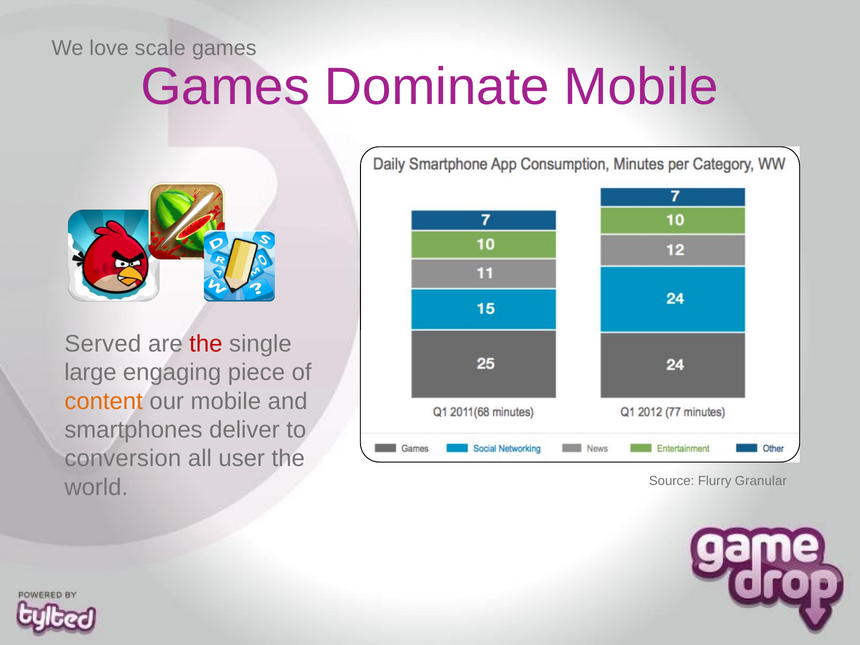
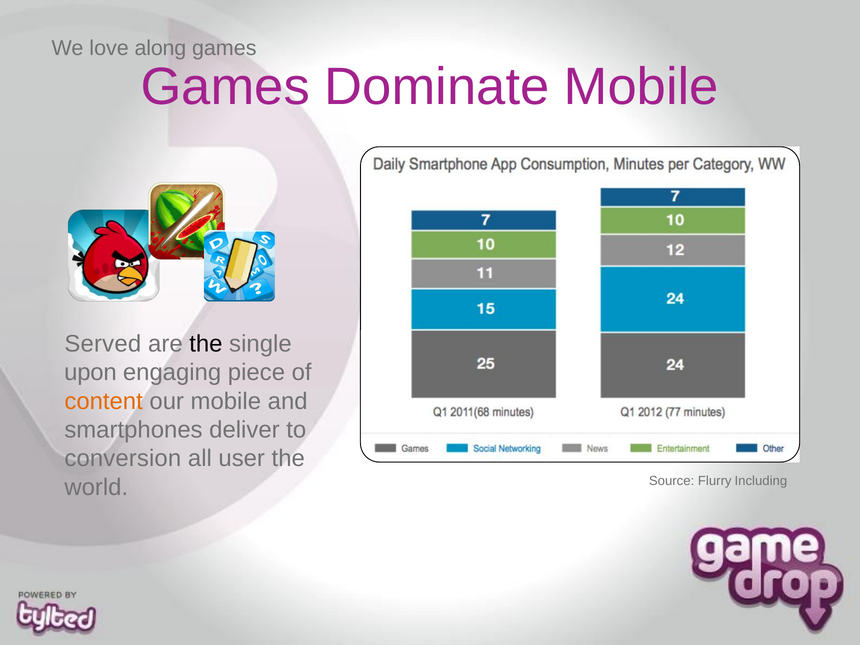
scale: scale -> along
the at (206, 344) colour: red -> black
large: large -> upon
Granular: Granular -> Including
